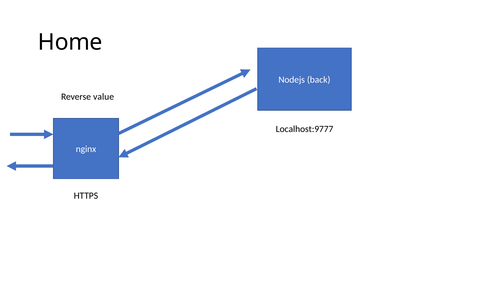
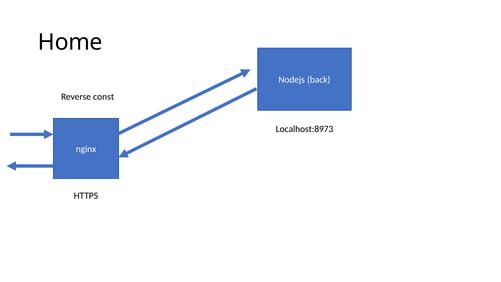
value: value -> const
Localhost:9777: Localhost:9777 -> Localhost:8973
